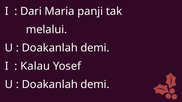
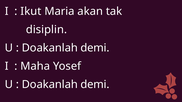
Dari: Dari -> Ikut
panji: panji -> akan
melalui: melalui -> disiplin
Kalau: Kalau -> Maha
